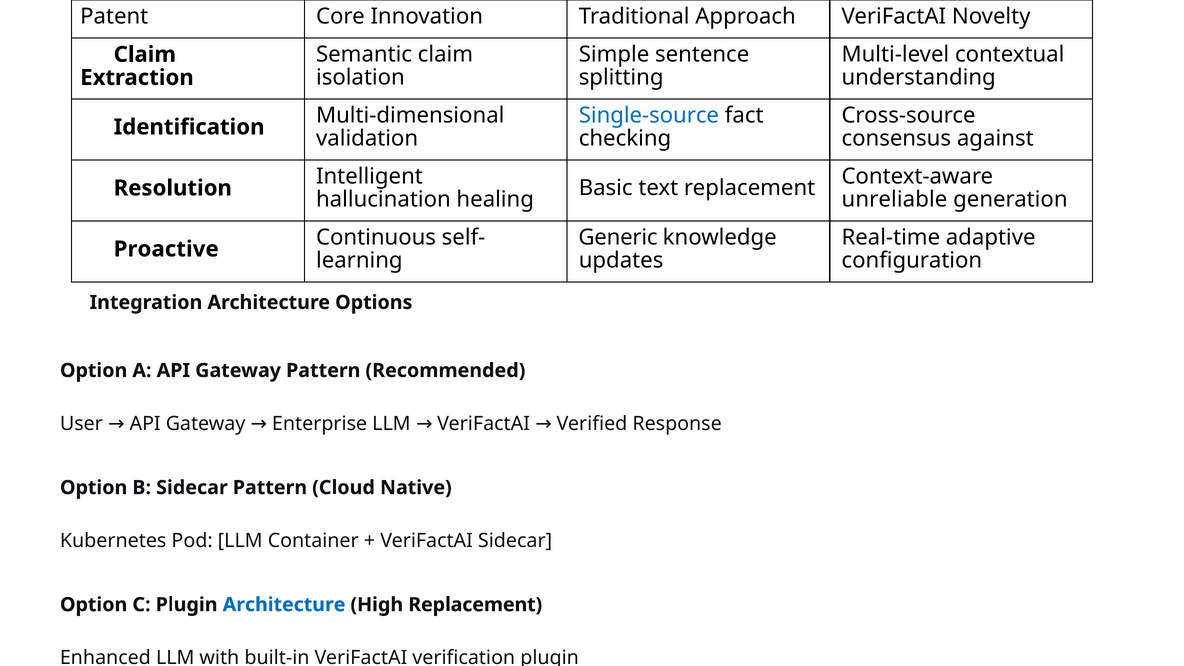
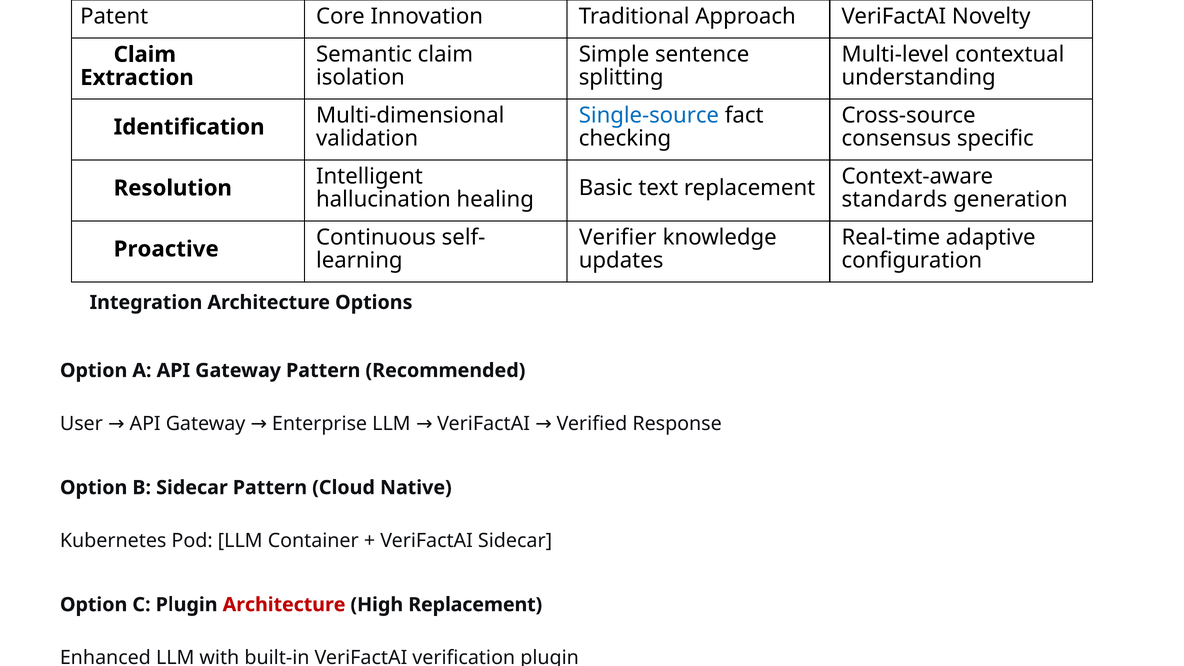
against: against -> specific
unreliable: unreliable -> standards
Generic: Generic -> Verifier
Architecture at (284, 605) colour: blue -> red
